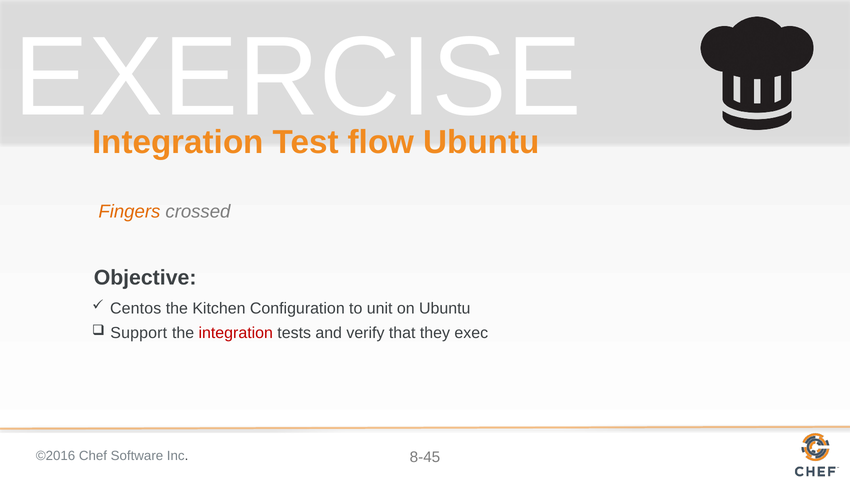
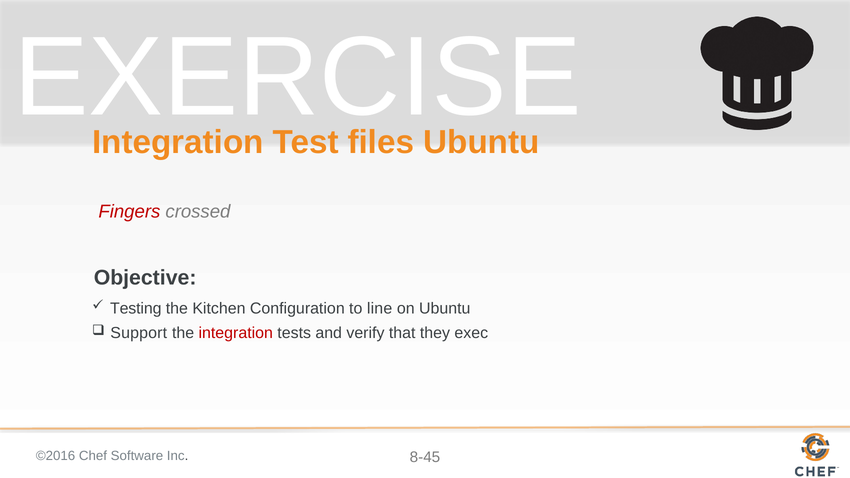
flow: flow -> files
Fingers colour: orange -> red
Centos: Centos -> Testing
unit: unit -> line
